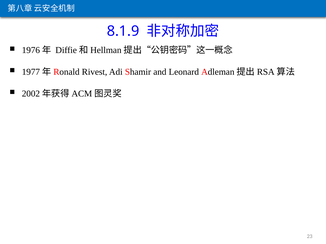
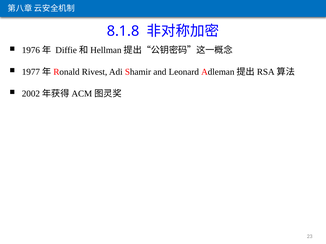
8.1.9: 8.1.9 -> 8.1.8
